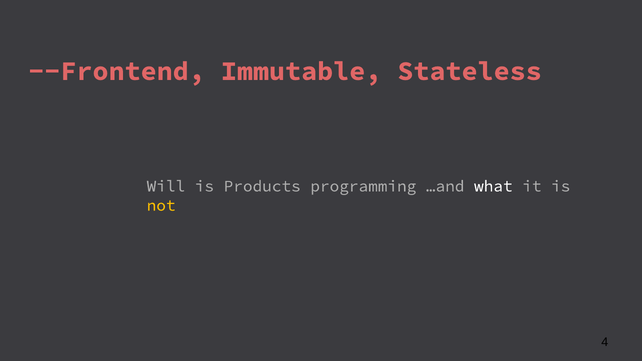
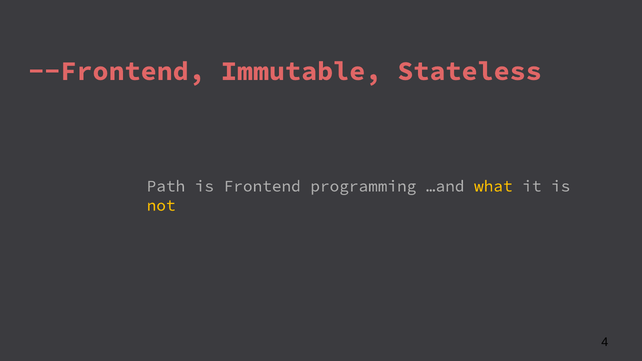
Will: Will -> Path
Products: Products -> Frontend
what colour: white -> yellow
